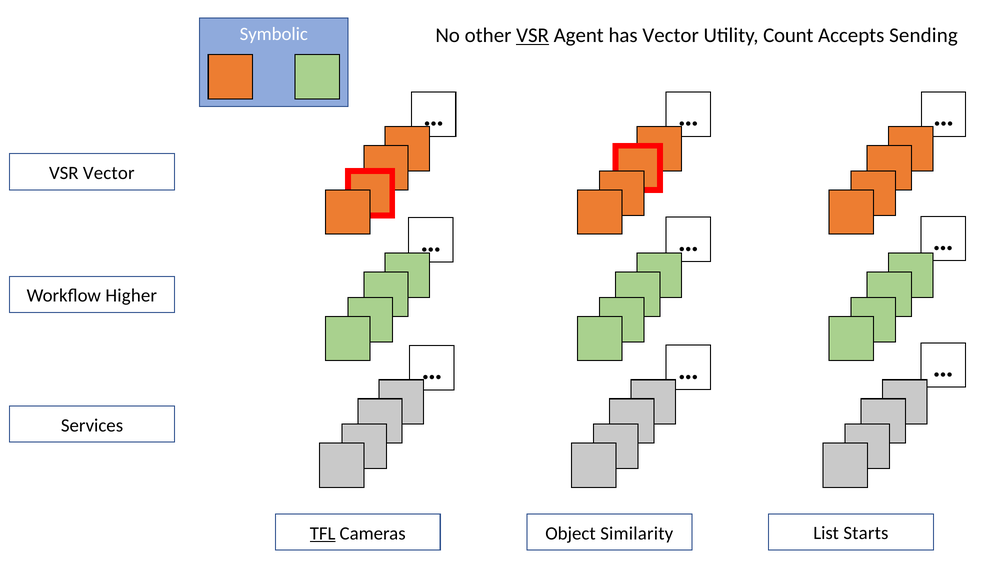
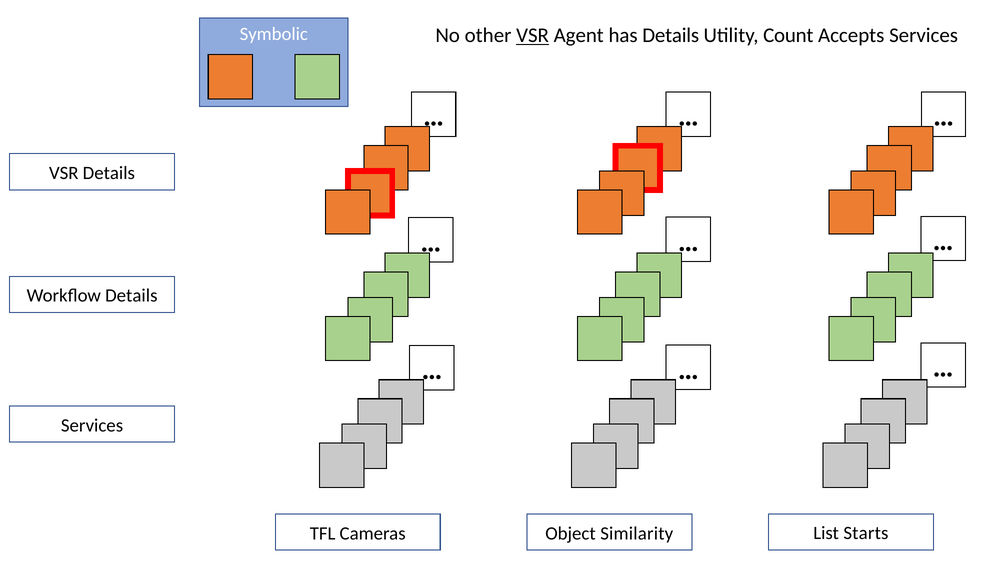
has Vector: Vector -> Details
Accepts Sending: Sending -> Services
VSR Vector: Vector -> Details
Workflow Higher: Higher -> Details
TFL underline: present -> none
